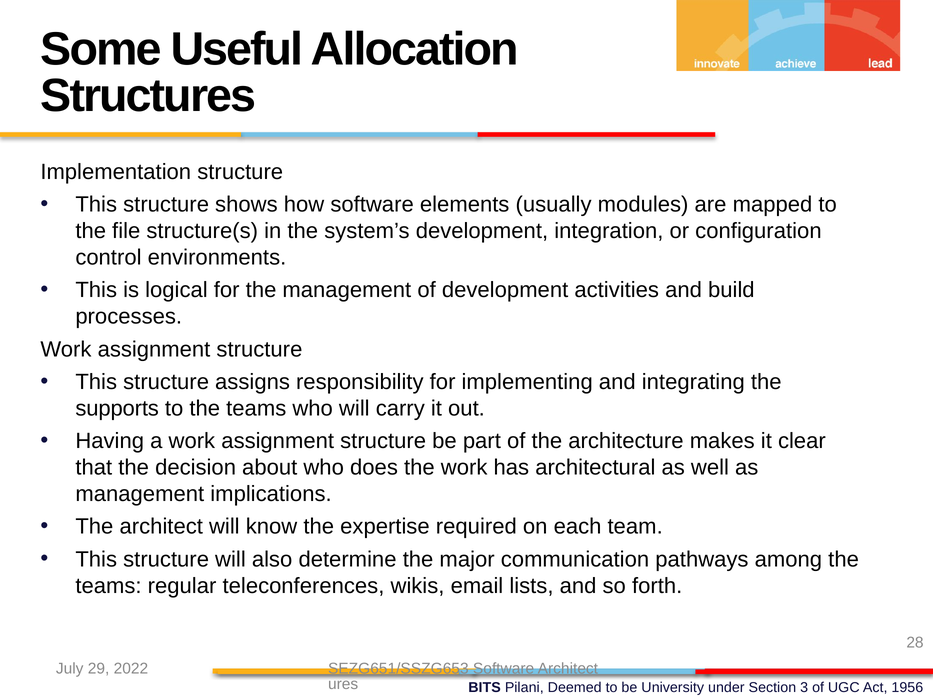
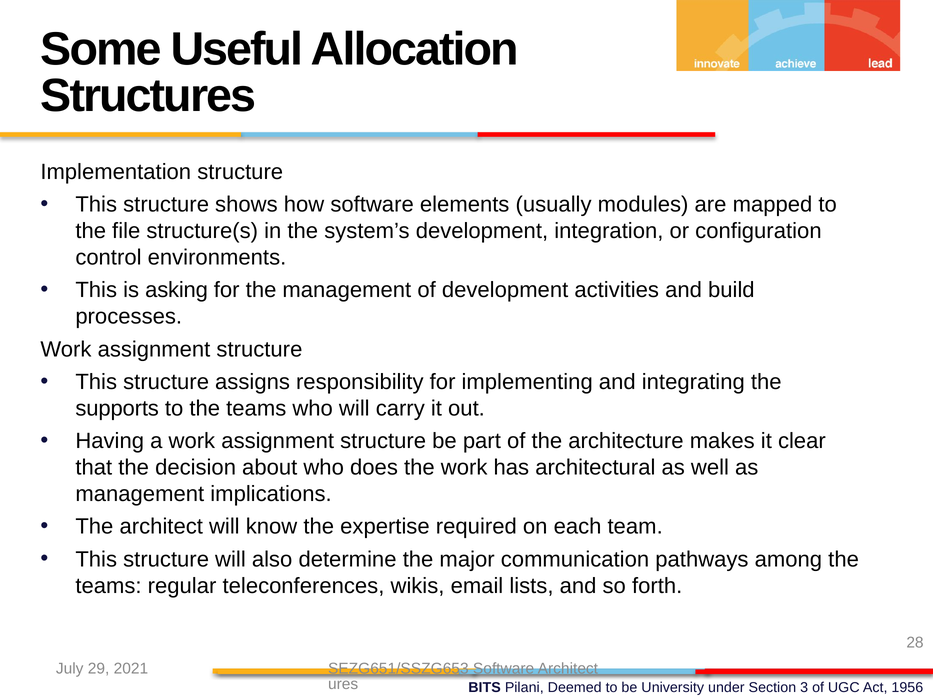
logical: logical -> asking
2022: 2022 -> 2021
